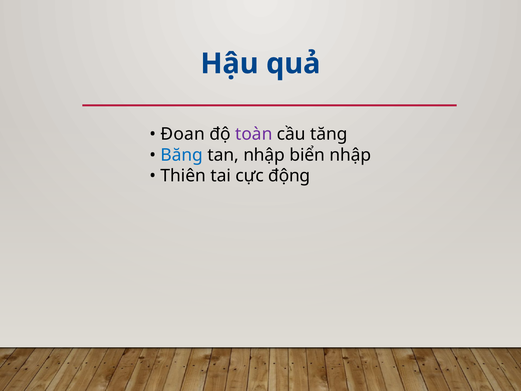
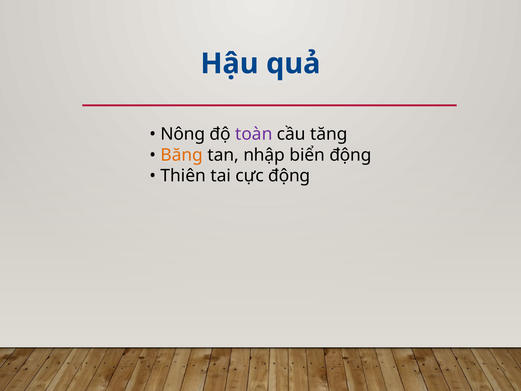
Đoan: Đoan -> Nông
Băng colour: blue -> orange
biển nhập: nhập -> động
